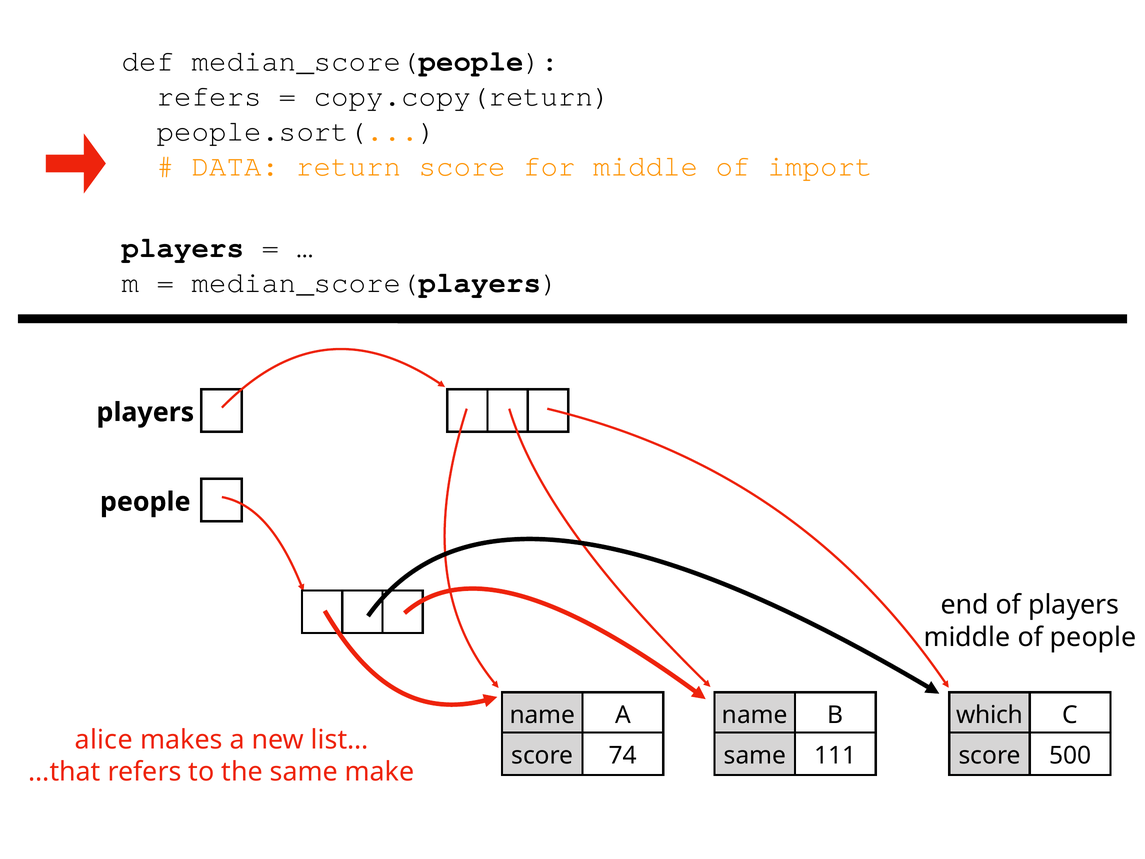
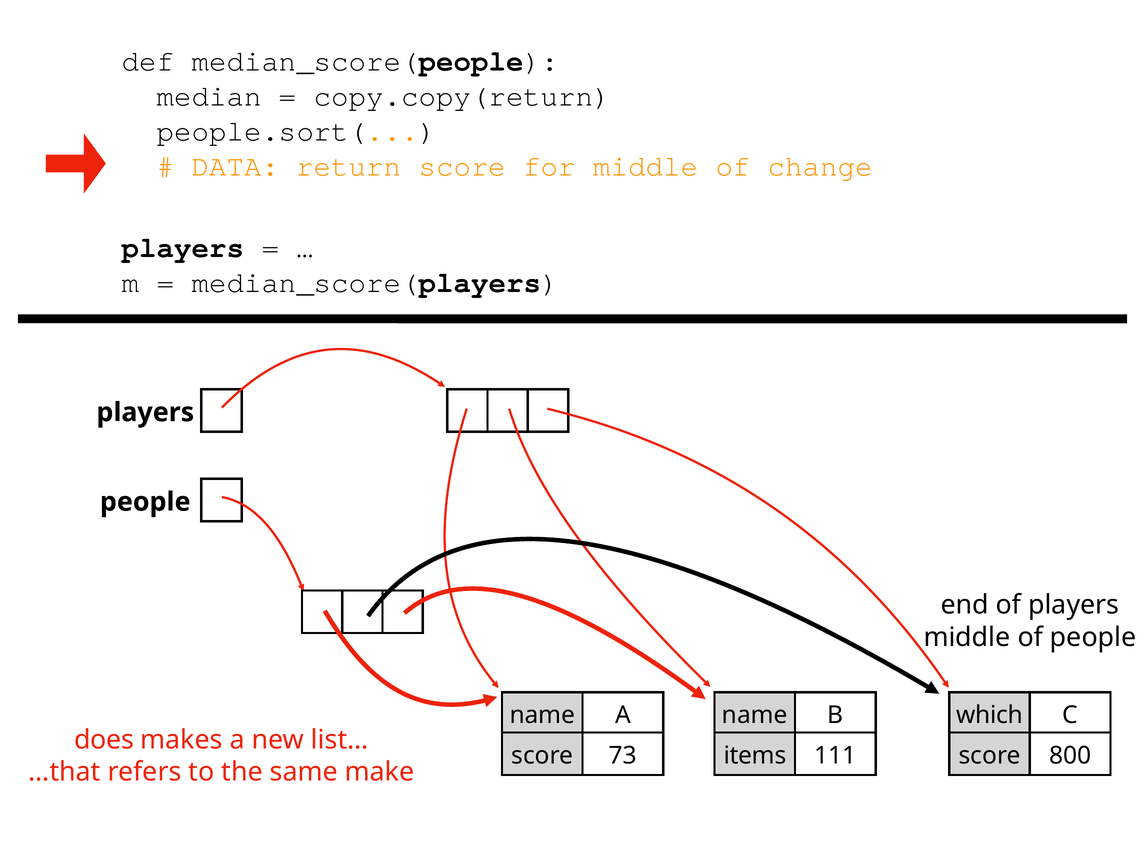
refers at (209, 96): refers -> median
import: import -> change
alice: alice -> does
74: 74 -> 73
same at (755, 755): same -> items
500: 500 -> 800
